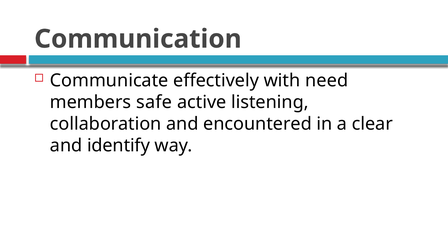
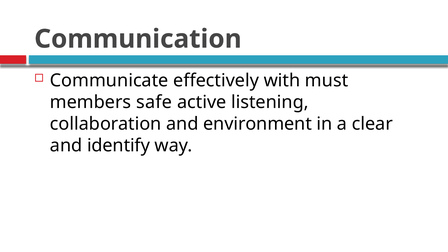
need: need -> must
encountered: encountered -> environment
